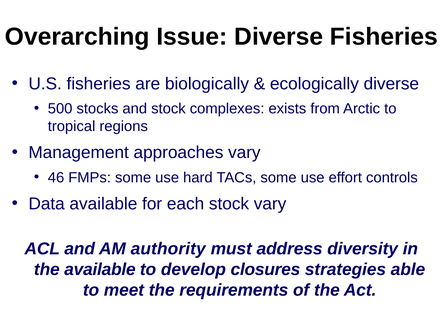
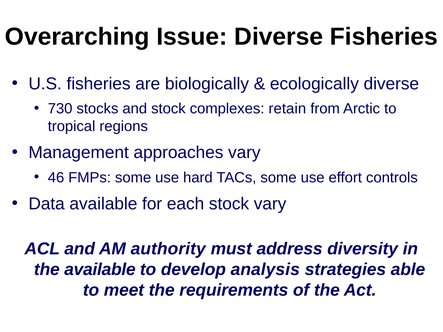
500: 500 -> 730
exists: exists -> retain
closures: closures -> analysis
